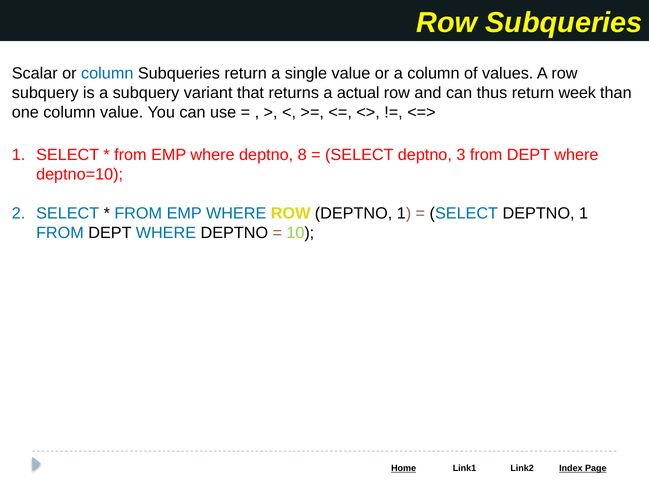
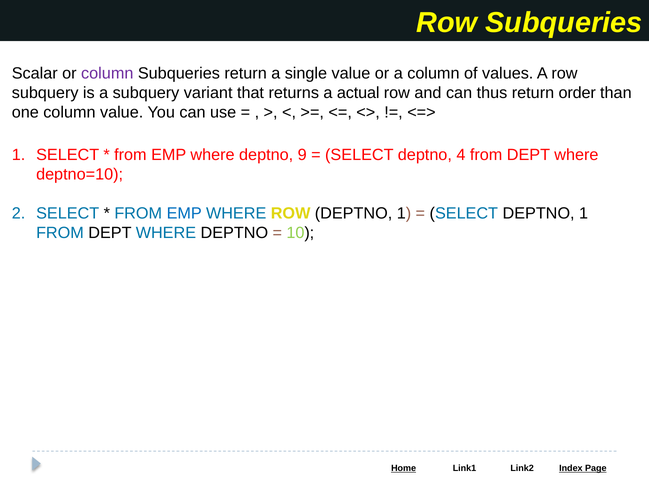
column at (107, 74) colour: blue -> purple
week: week -> order
8: 8 -> 9
3: 3 -> 4
